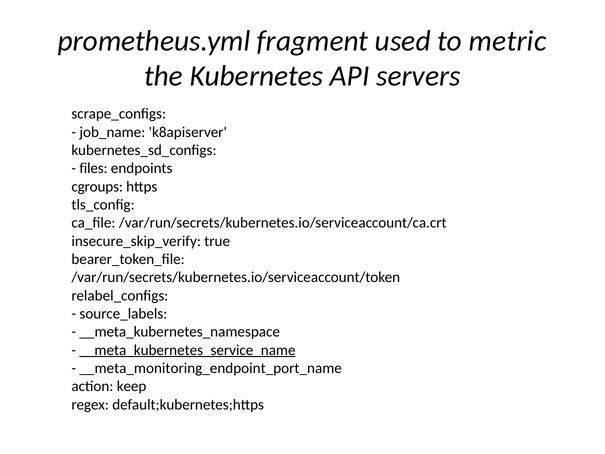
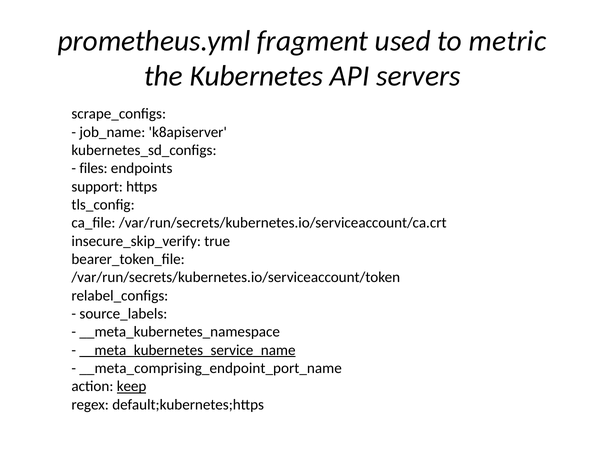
cgroups: cgroups -> support
__meta_monitoring_endpoint_port_name: __meta_monitoring_endpoint_port_name -> __meta_comprising_endpoint_port_name
keep underline: none -> present
